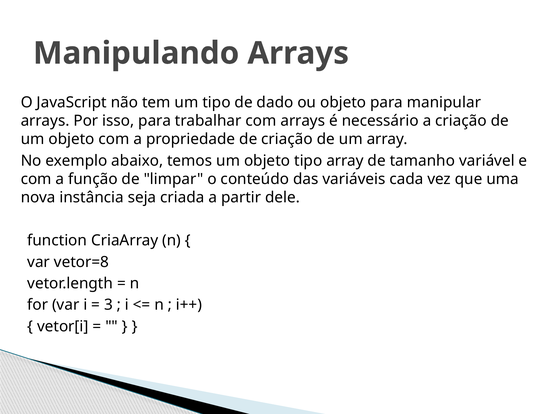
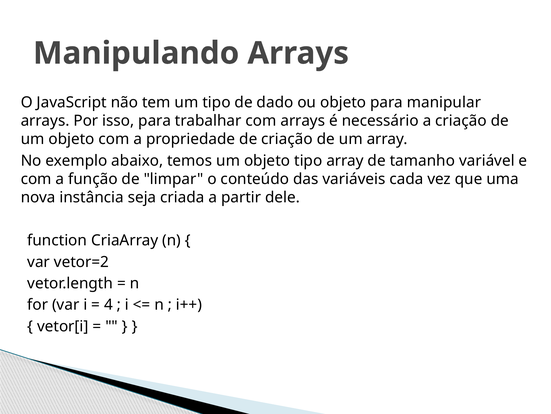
vetor=8: vetor=8 -> vetor=2
3: 3 -> 4
